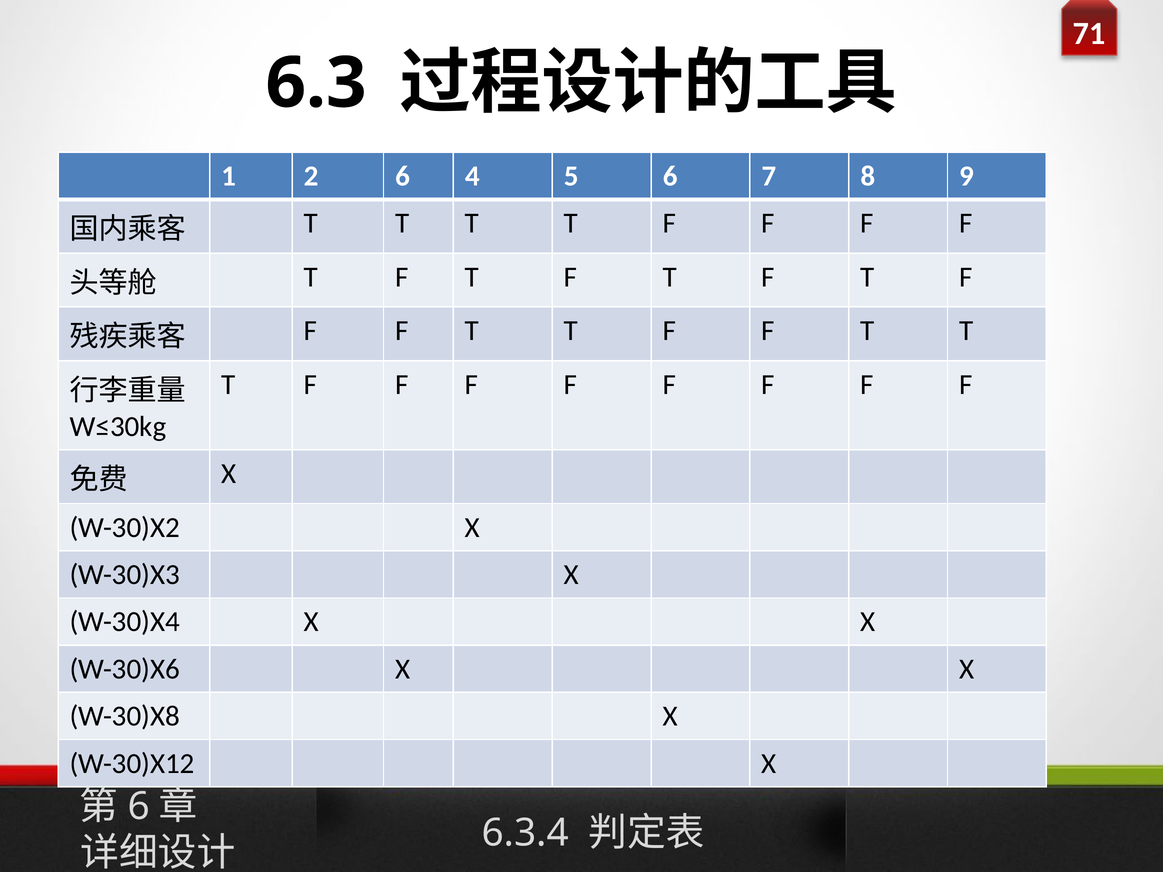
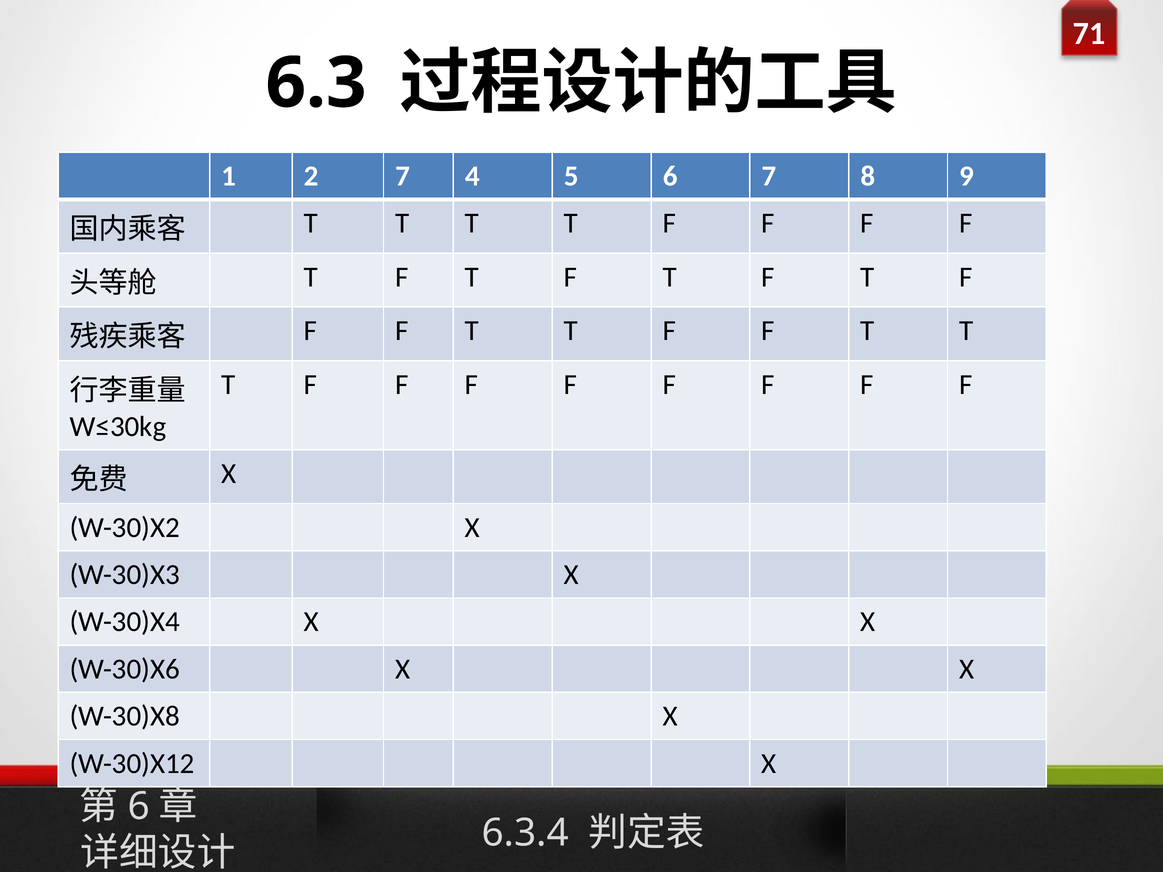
2 6: 6 -> 7
